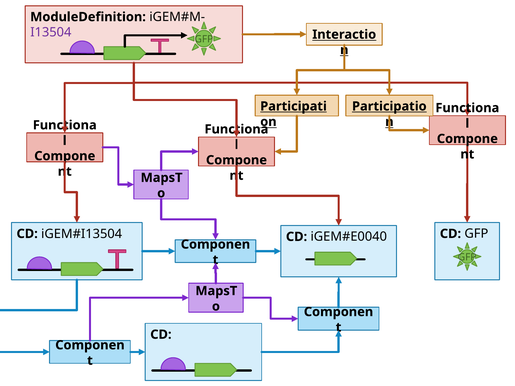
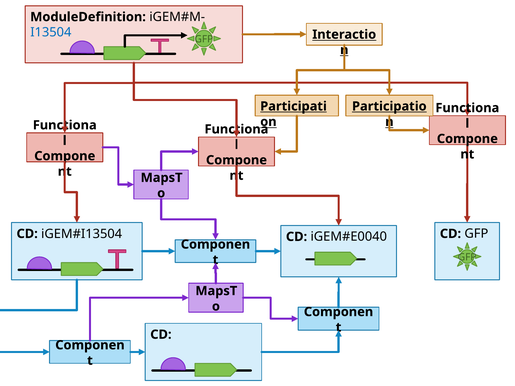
I13504 colour: purple -> blue
